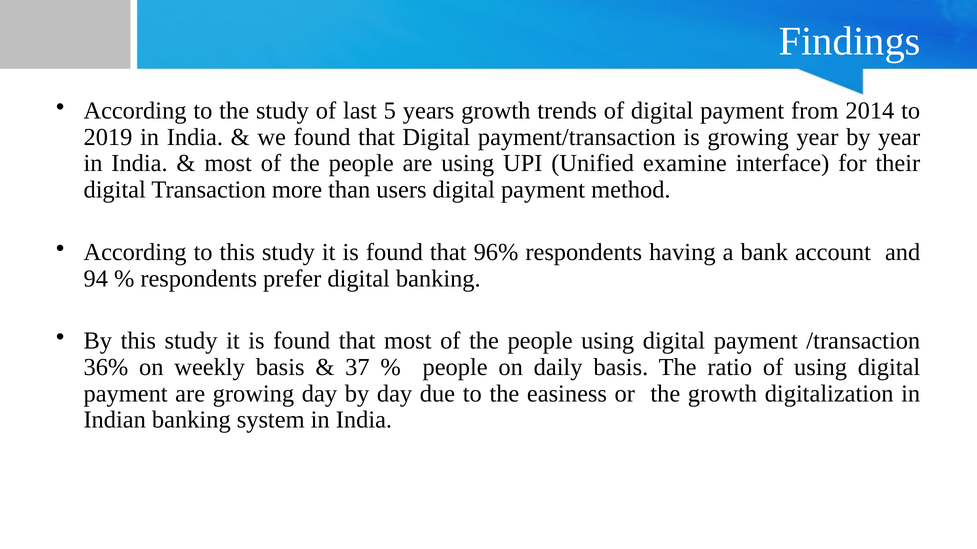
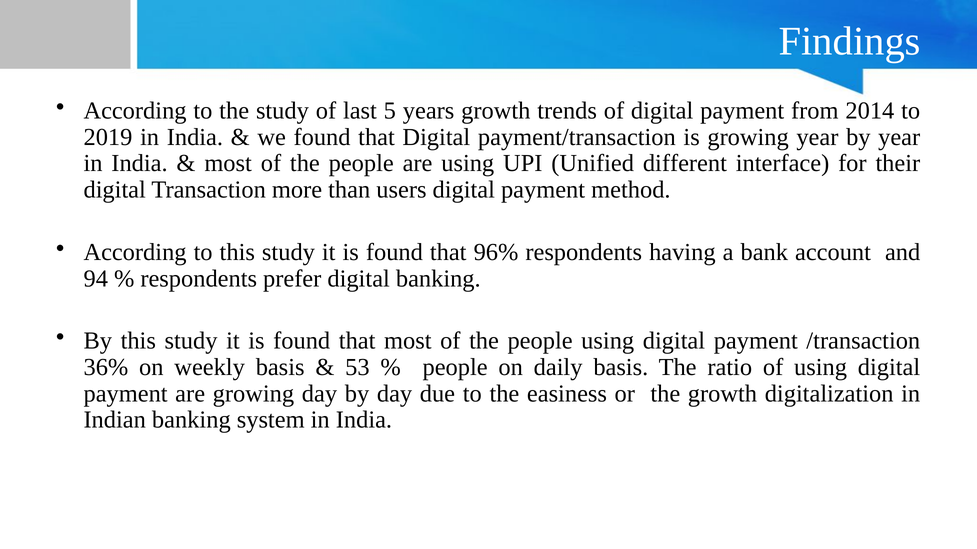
examine: examine -> different
37: 37 -> 53
